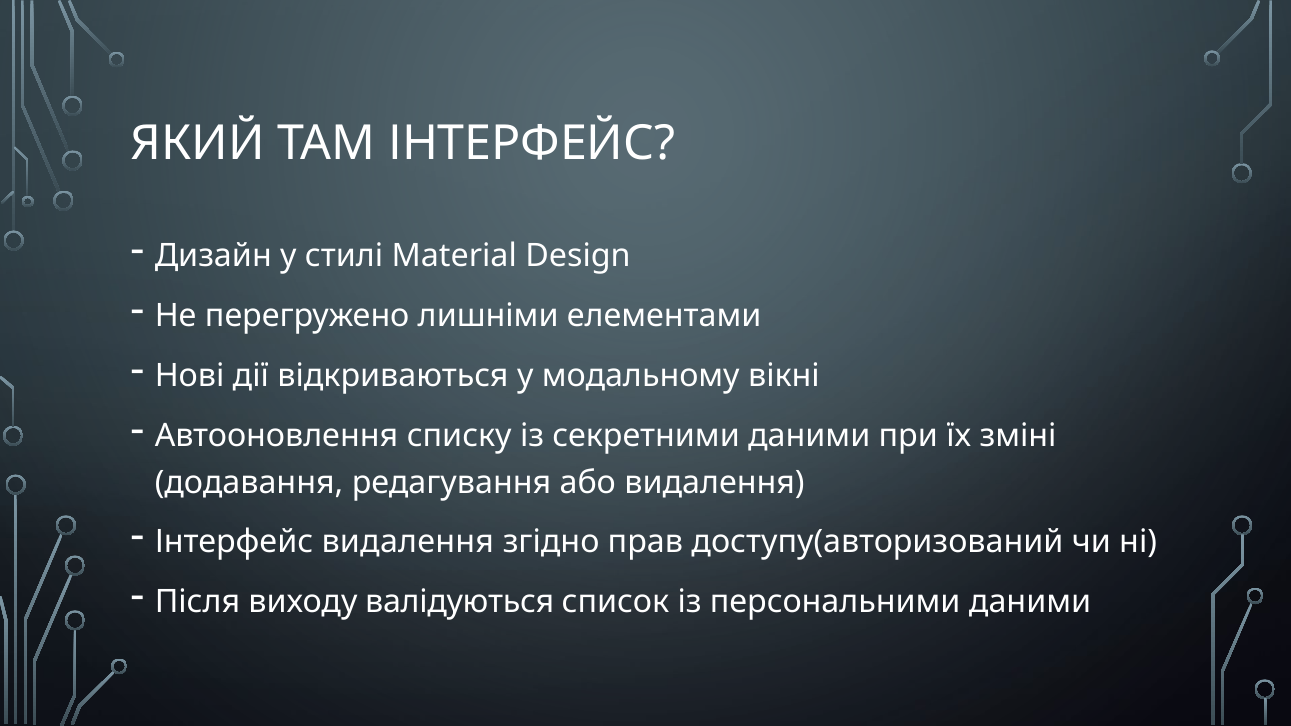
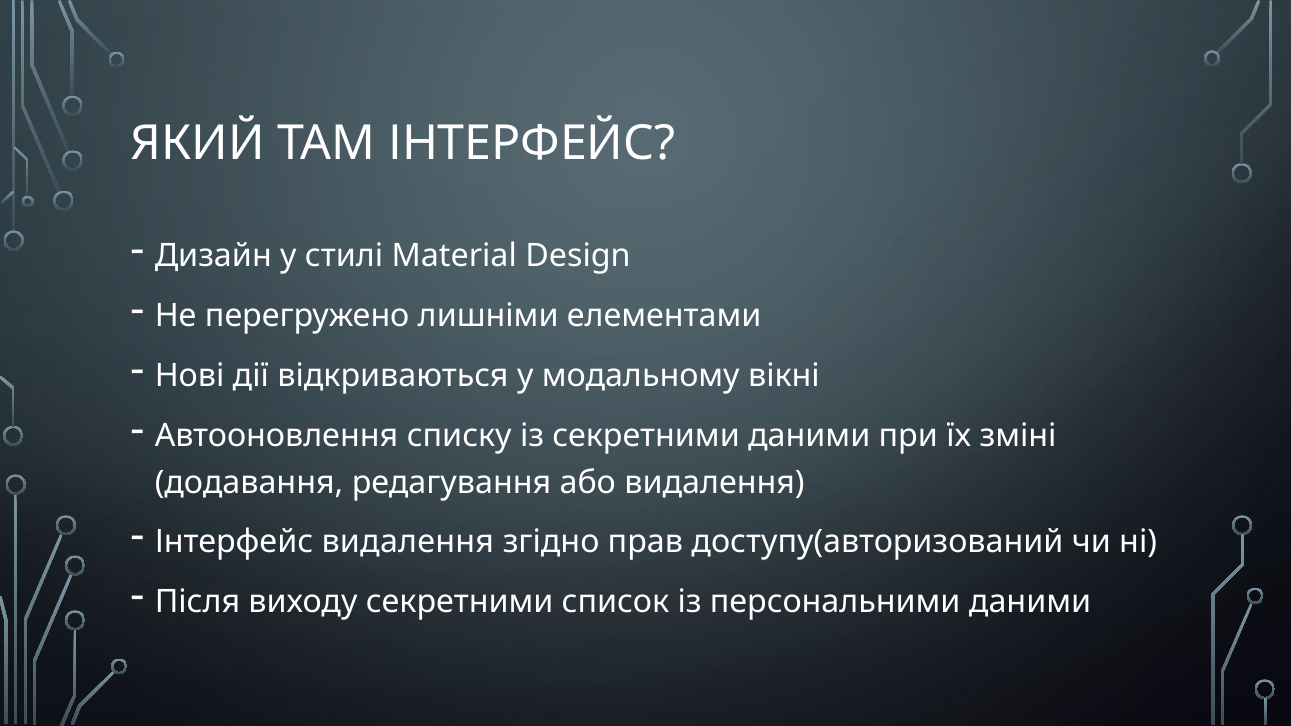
виходу валідуються: валідуються -> секретними
